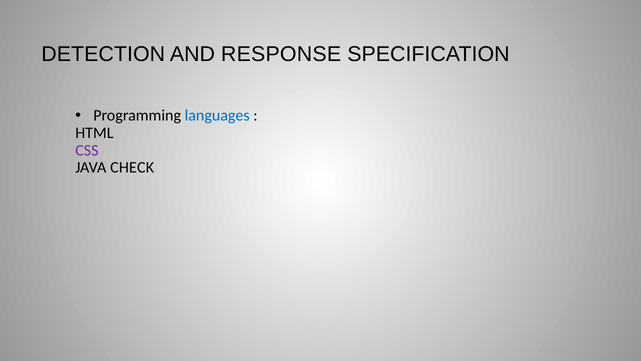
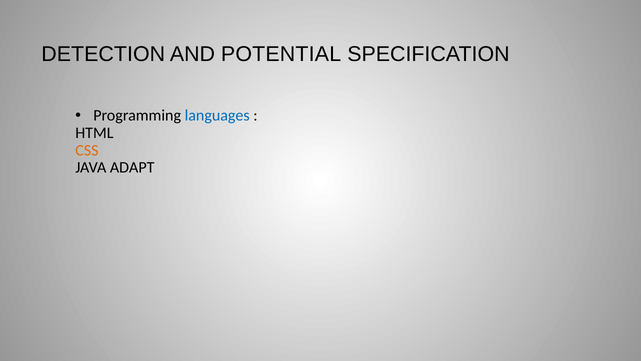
RESPONSE: RESPONSE -> POTENTIAL
CSS colour: purple -> orange
CHECK: CHECK -> ADAPT
